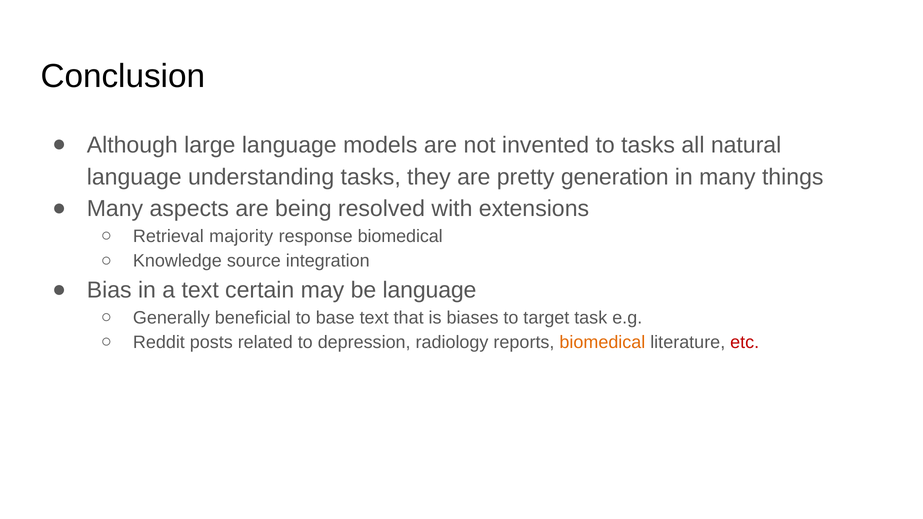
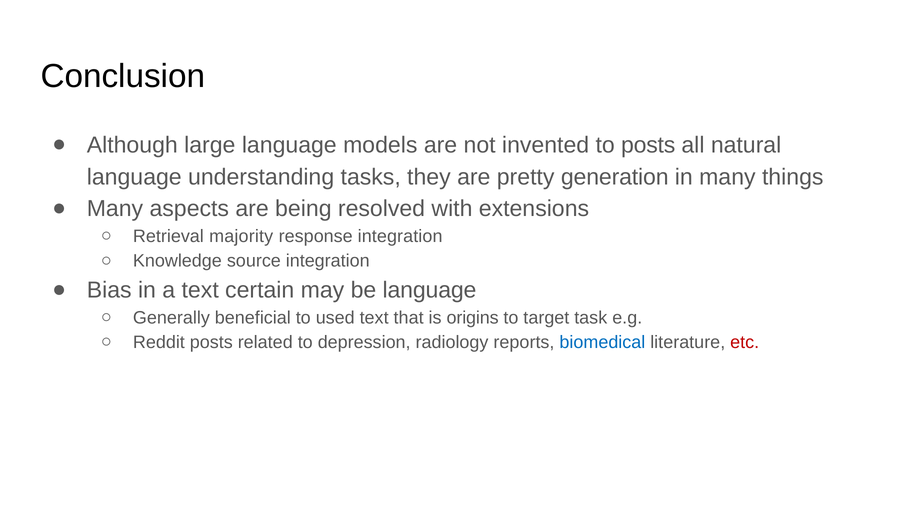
to tasks: tasks -> posts
response biomedical: biomedical -> integration
base: base -> used
biases: biases -> origins
biomedical at (602, 343) colour: orange -> blue
